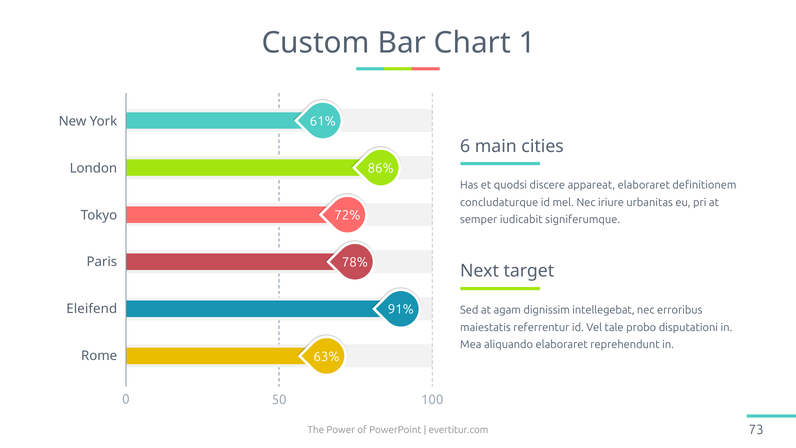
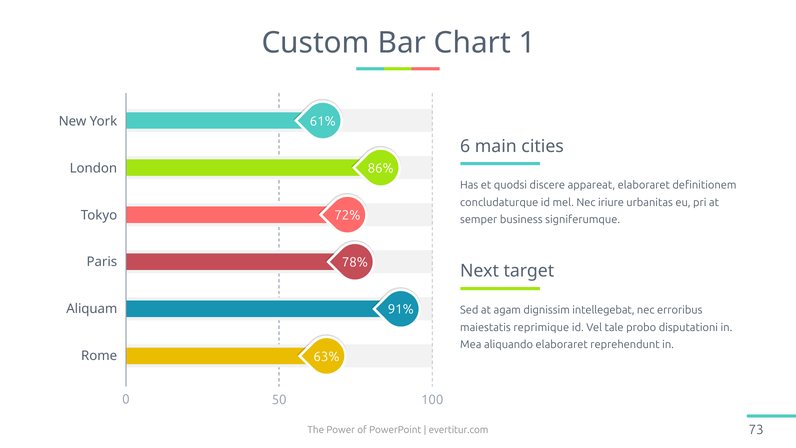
iudicabit: iudicabit -> business
Eleifend: Eleifend -> Aliquam
referrentur: referrentur -> reprimique
